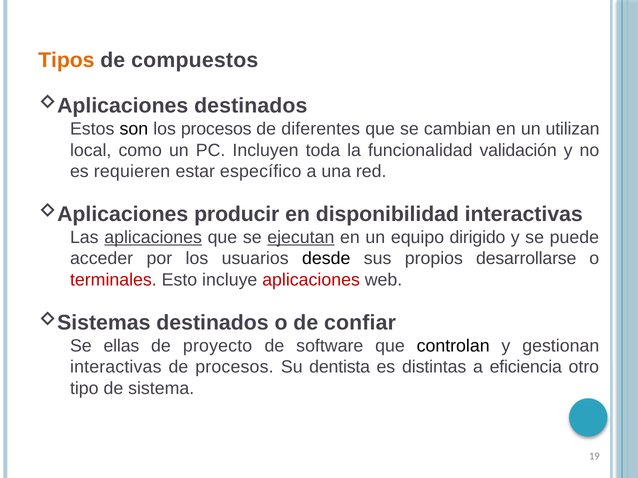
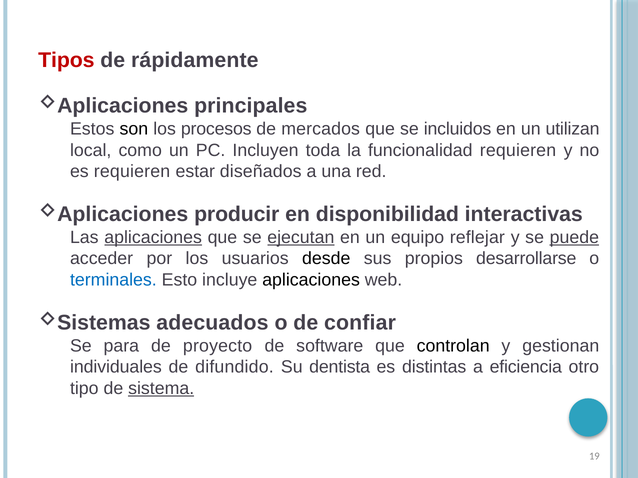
Tipos colour: orange -> red
compuestos: compuestos -> rápidamente
destinados at (251, 106): destinados -> principales
diferentes: diferentes -> mercados
cambian: cambian -> incluidos
funcionalidad validación: validación -> requieren
específico: específico -> diseñados
dirigido: dirigido -> reflejar
puede underline: none -> present
terminales colour: red -> blue
aplicaciones at (311, 280) colour: red -> black
destinados at (212, 323): destinados -> adecuados
ellas: ellas -> para
interactivas at (116, 367): interactivas -> individuales
de procesos: procesos -> difundido
sistema underline: none -> present
